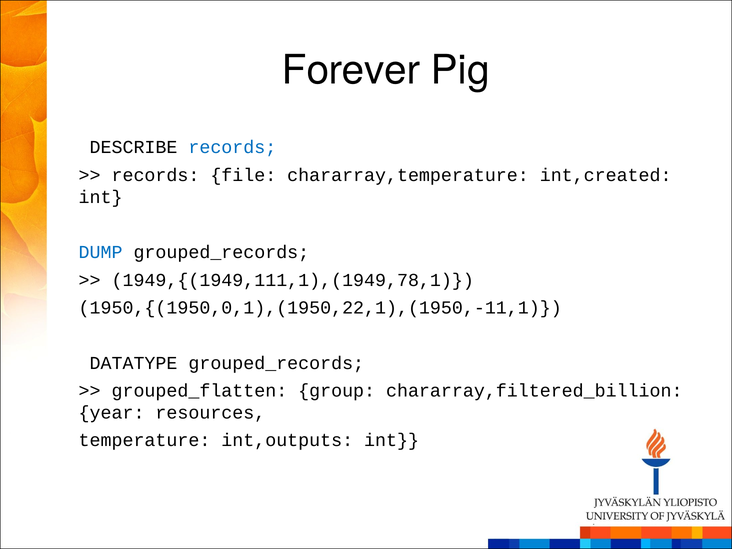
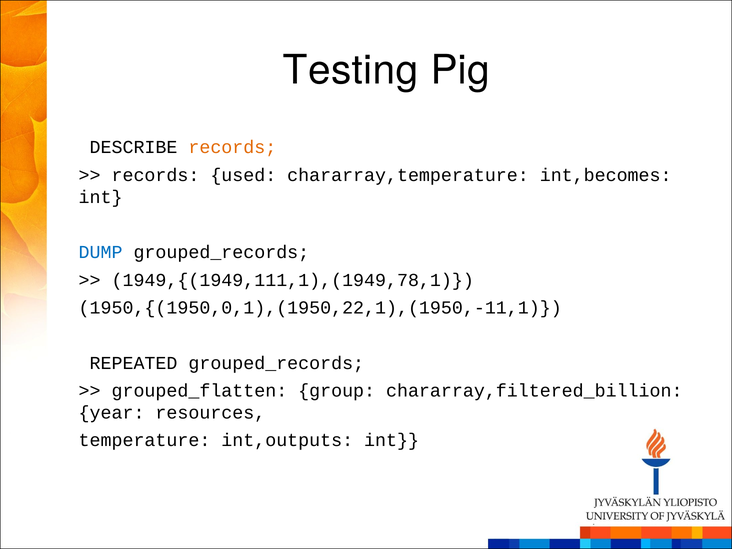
Forever: Forever -> Testing
records at (232, 147) colour: blue -> orange
file: file -> used
int,created: int,created -> int,becomes
DATATYPE: DATATYPE -> REPEATED
